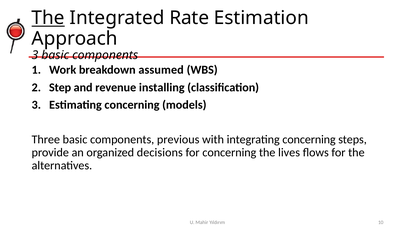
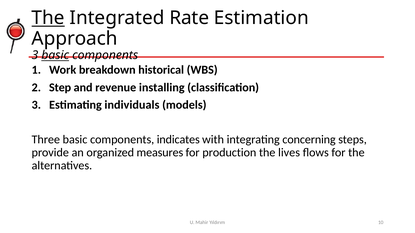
basic at (55, 55) underline: none -> present
assumed: assumed -> historical
Estimating concerning: concerning -> individuals
previous: previous -> indicates
decisions: decisions -> measures
for concerning: concerning -> production
